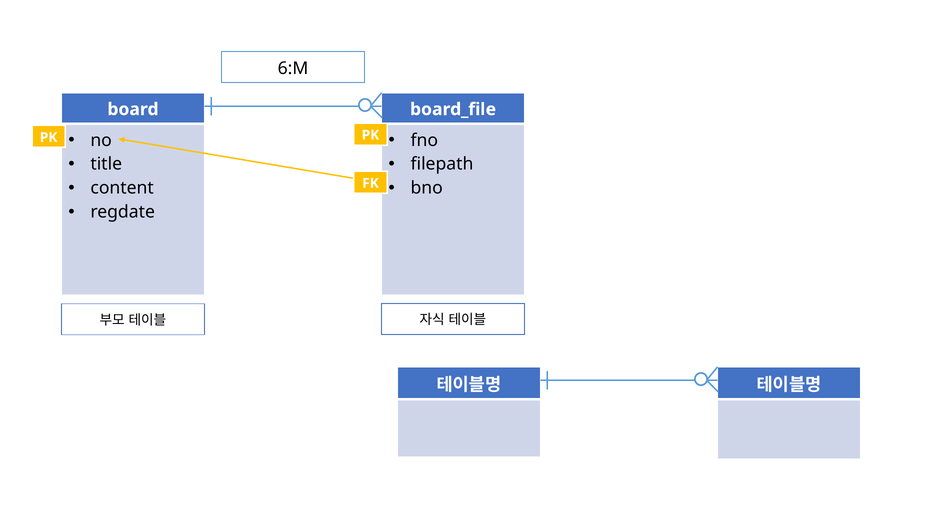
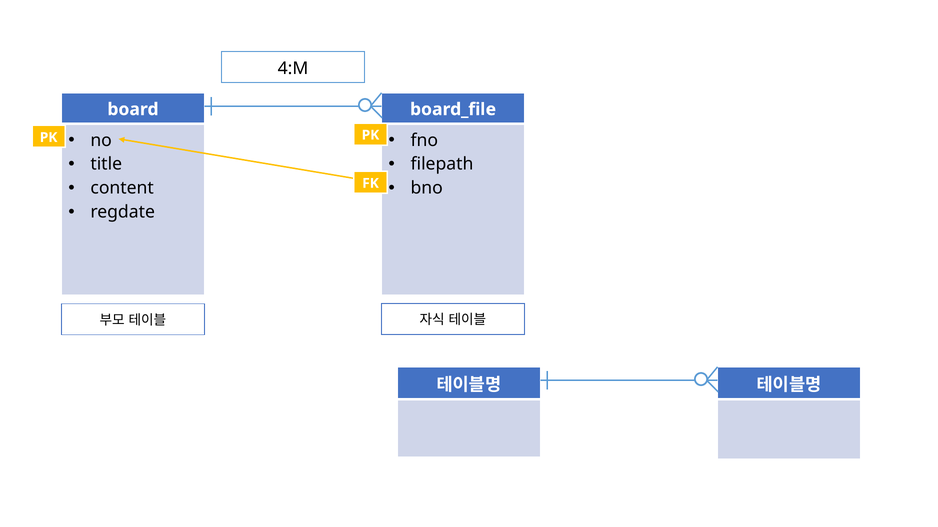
6:M: 6:M -> 4:M
